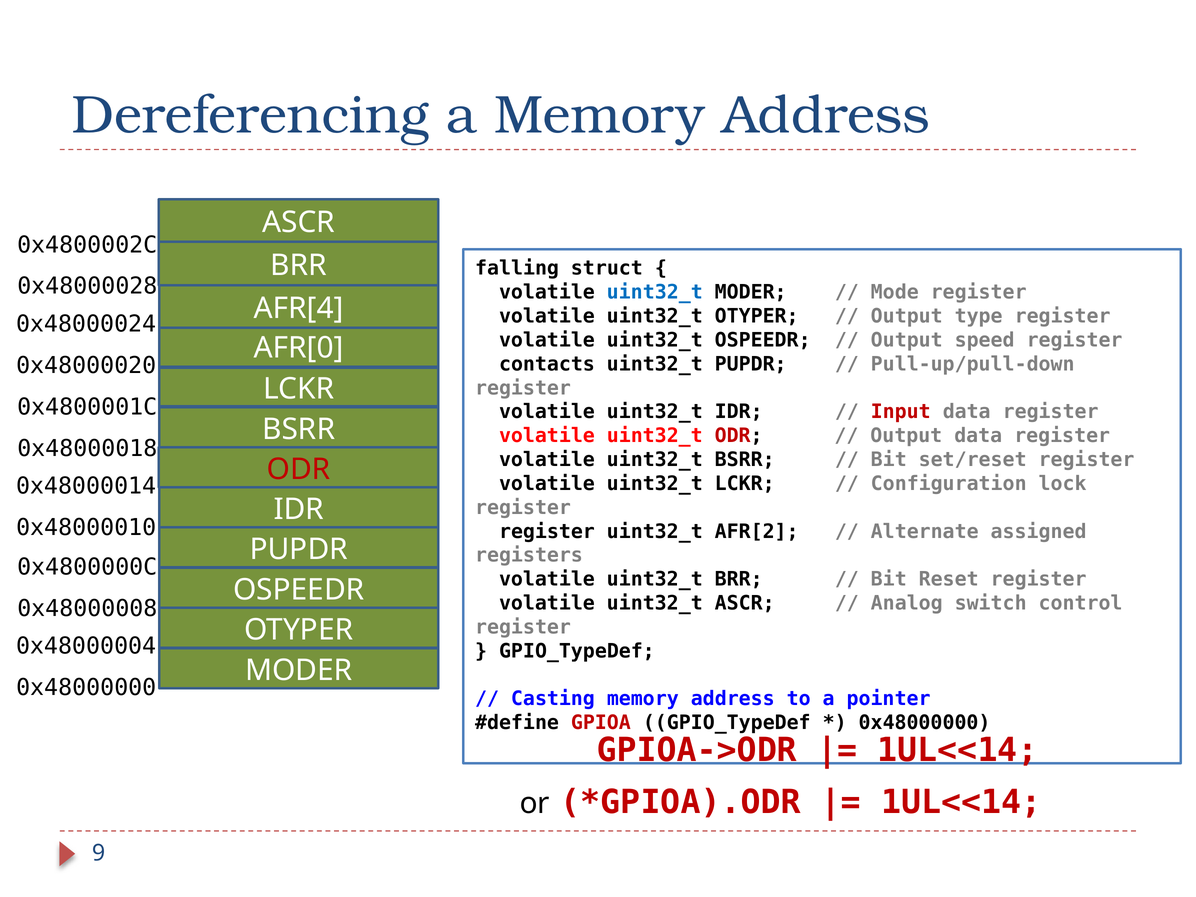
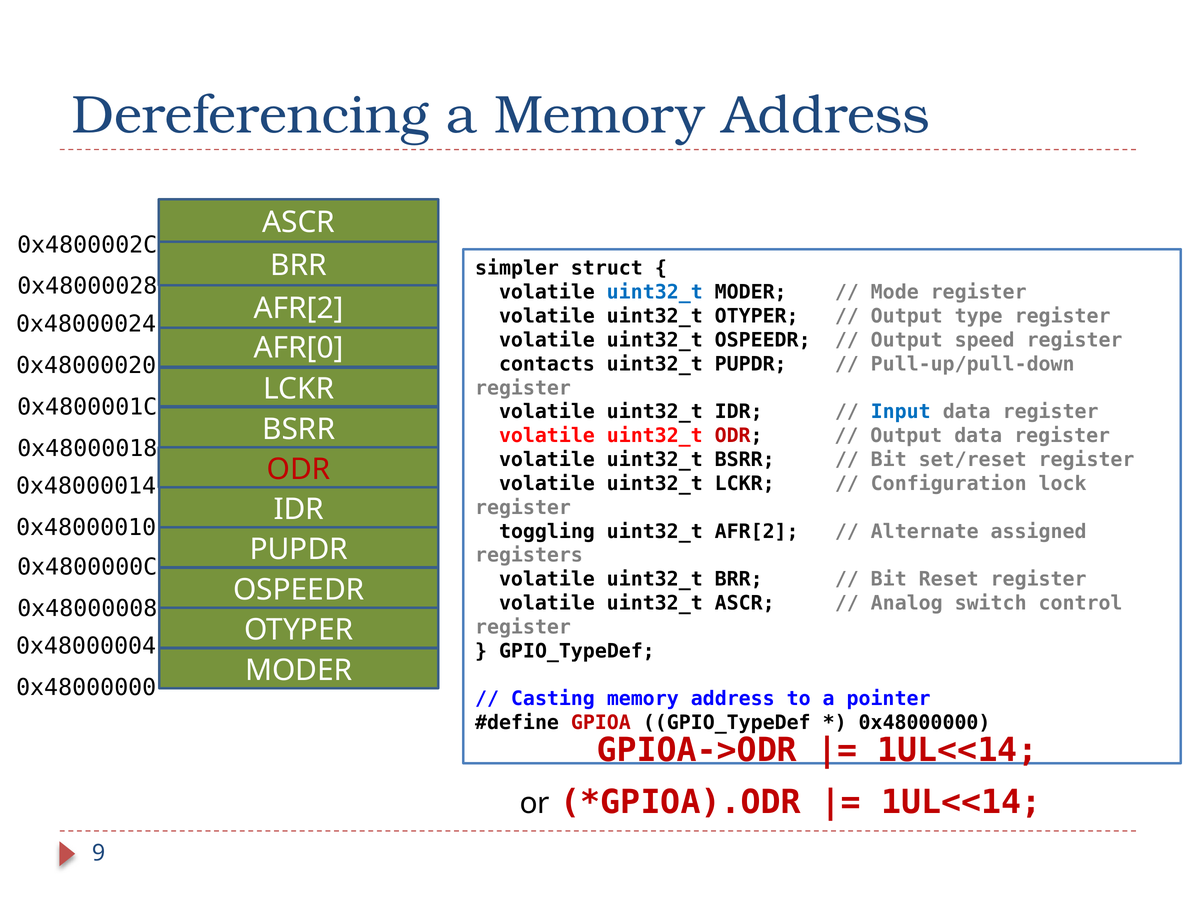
falling: falling -> simpler
AFR[4 at (299, 308): AFR[4 -> AFR[2
Input colour: red -> blue
register at (547, 531): register -> toggling
